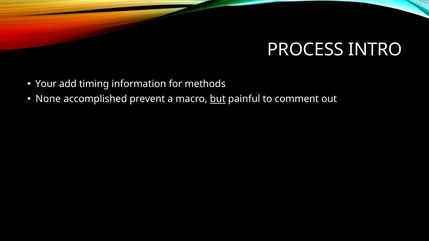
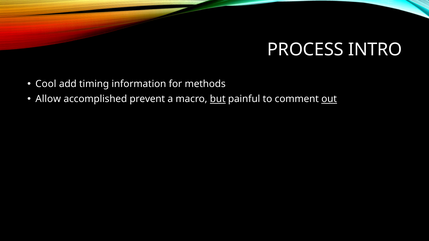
Your: Your -> Cool
None: None -> Allow
out underline: none -> present
